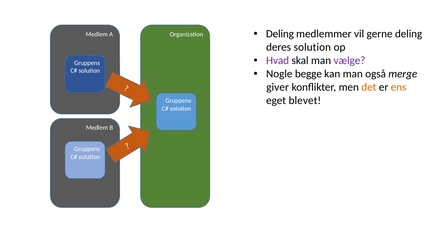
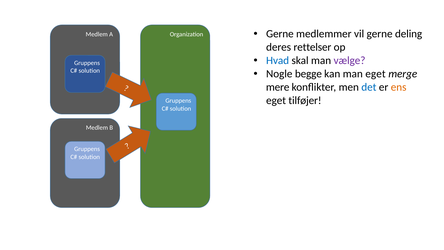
Deling at (280, 34): Deling -> Gerne
deres solution: solution -> rettelser
Hvad colour: purple -> blue
man også: også -> eget
giver: giver -> mere
det colour: orange -> blue
blevet: blevet -> tilføjer
